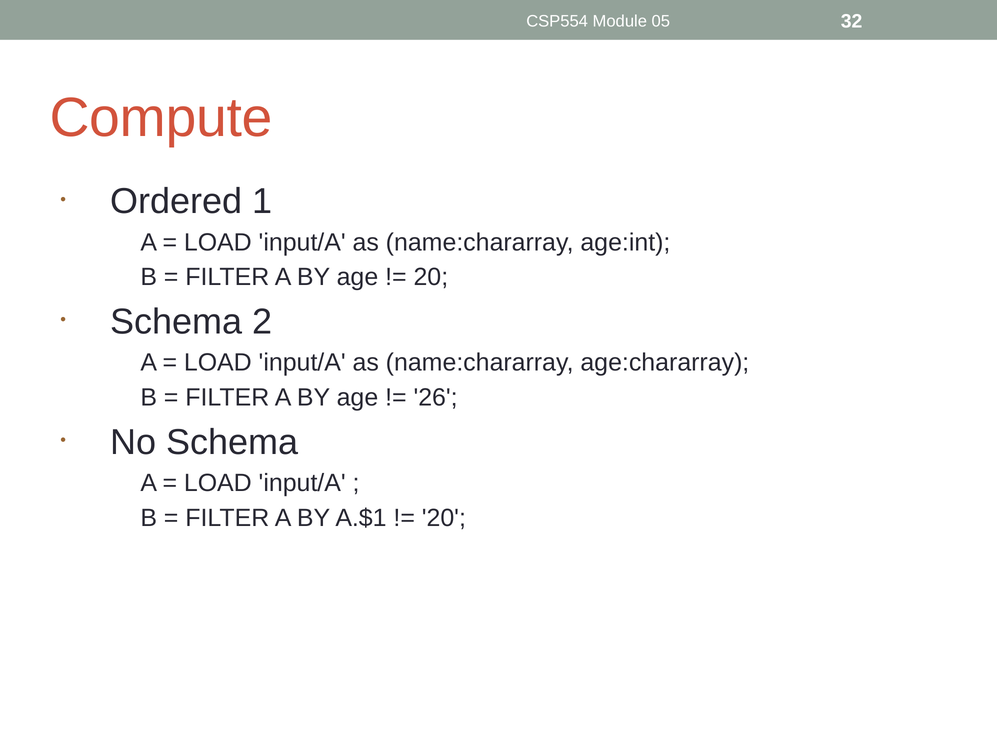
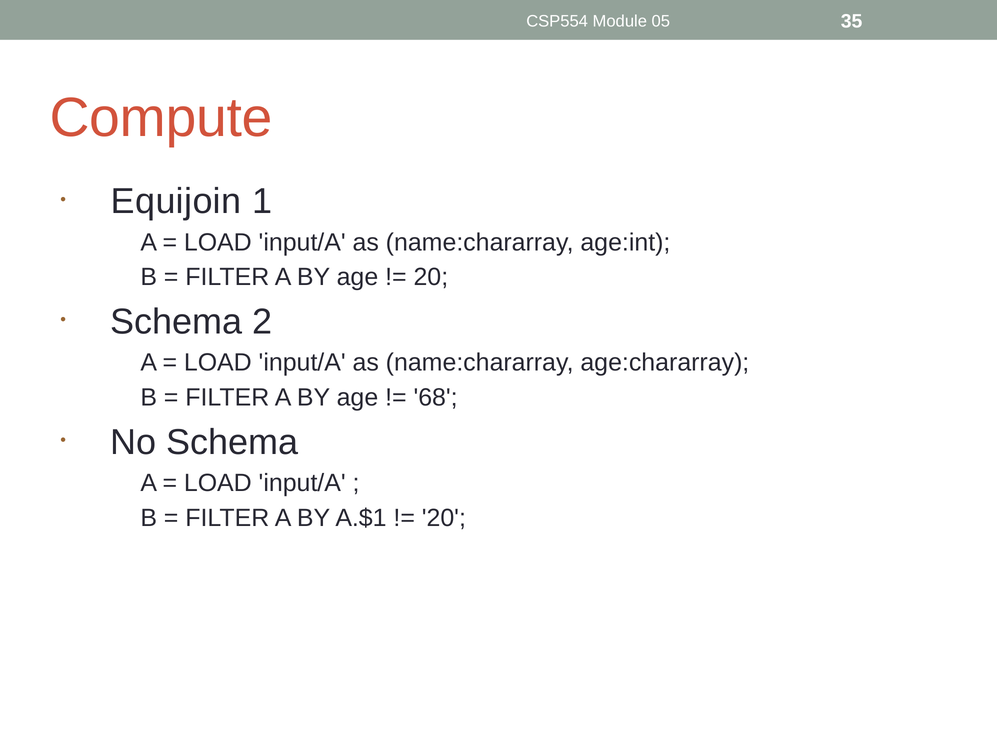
32: 32 -> 35
Ordered: Ordered -> Equijoin
26: 26 -> 68
